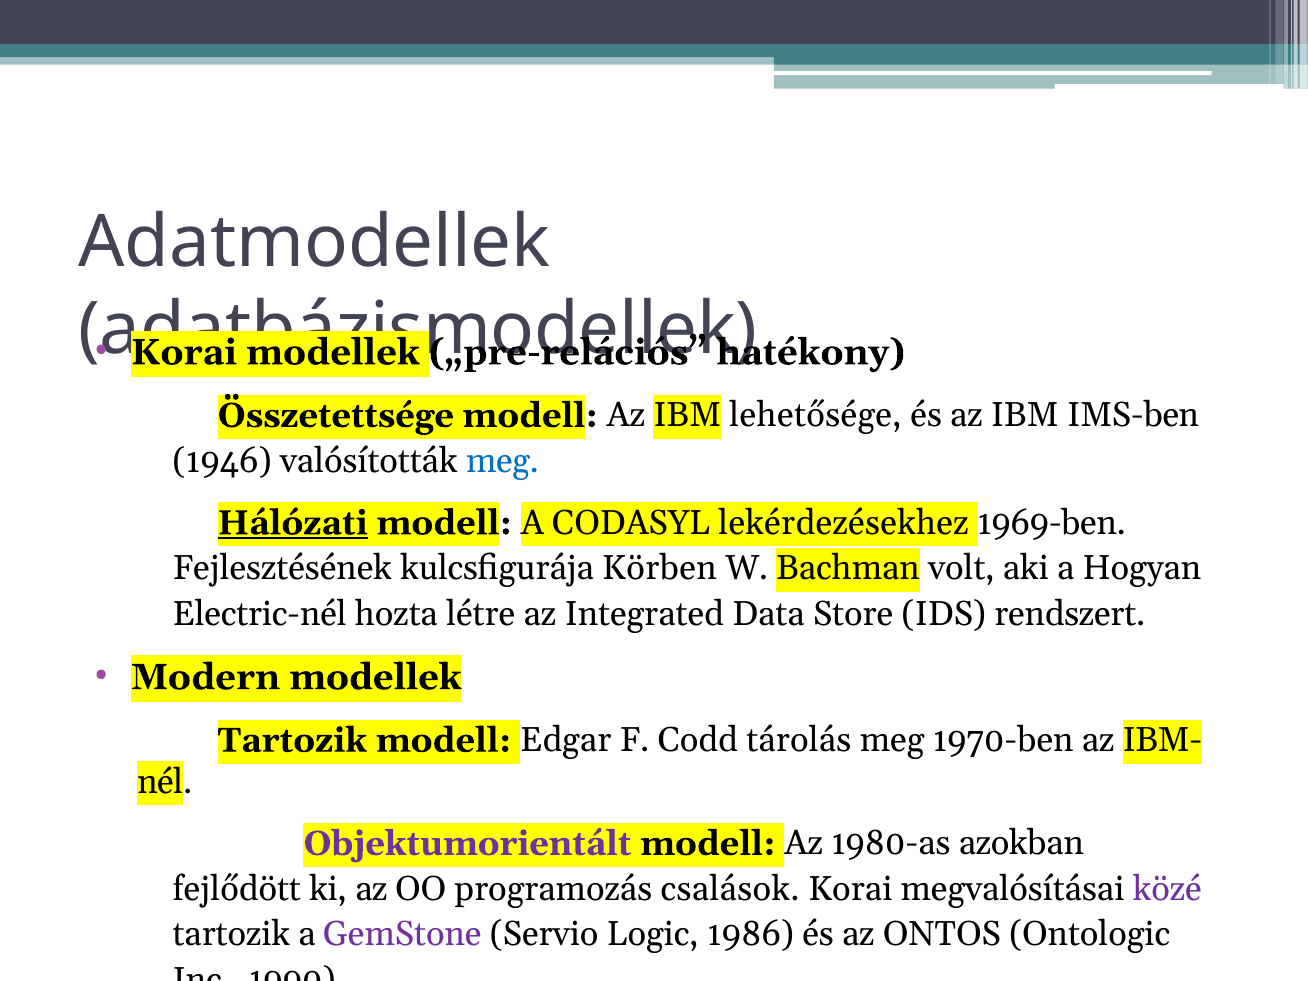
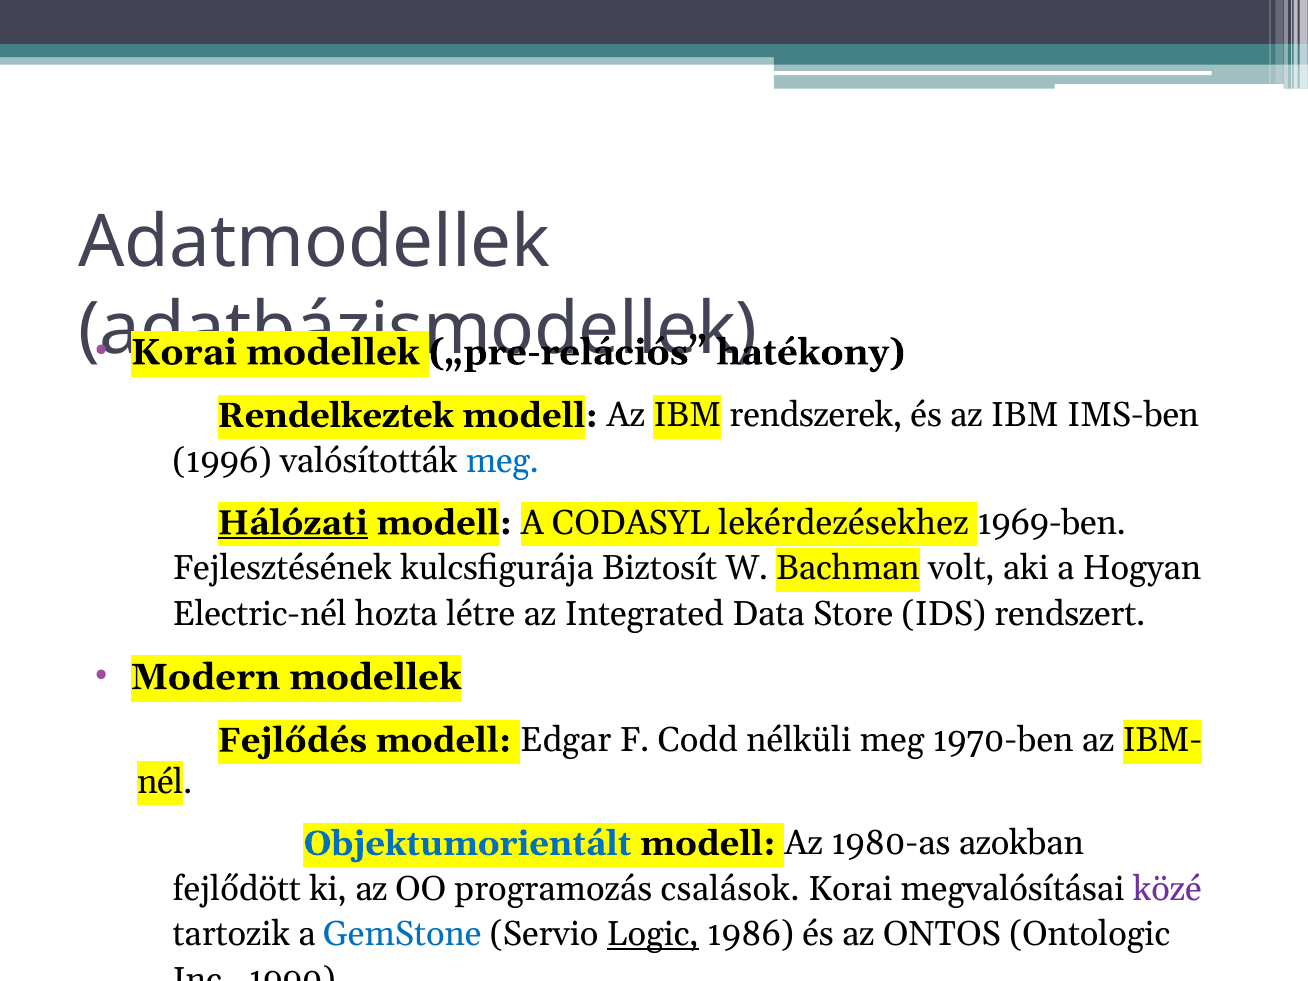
Összetettsége: Összetettsége -> Rendelkeztek
lehetősége: lehetősége -> rendszerek
1946: 1946 -> 1996
Körben: Körben -> Biztosít
Tartozik at (292, 740): Tartozik -> Fejlődés
tárolás: tárolás -> nélküli
Objektumorientált colour: purple -> blue
GemStone colour: purple -> blue
Logic underline: none -> present
